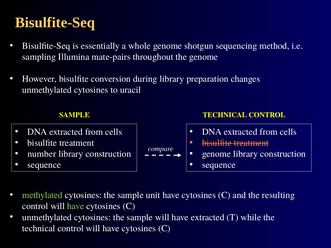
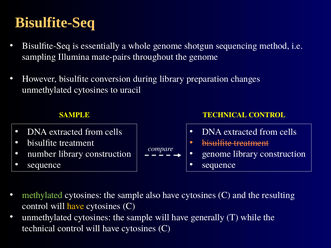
unit: unit -> also
have at (76, 206) colour: light green -> yellow
have extracted: extracted -> generally
